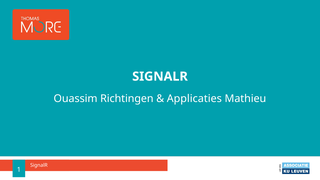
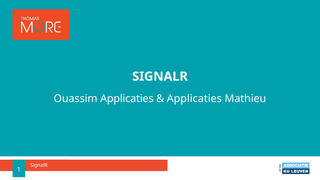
Ouassim Richtingen: Richtingen -> Applicaties
